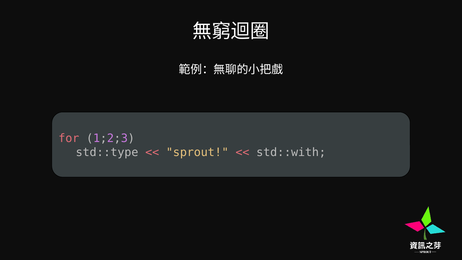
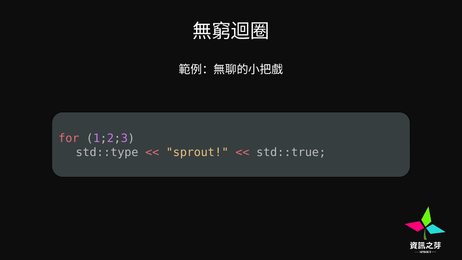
std::with: std::with -> std::true
